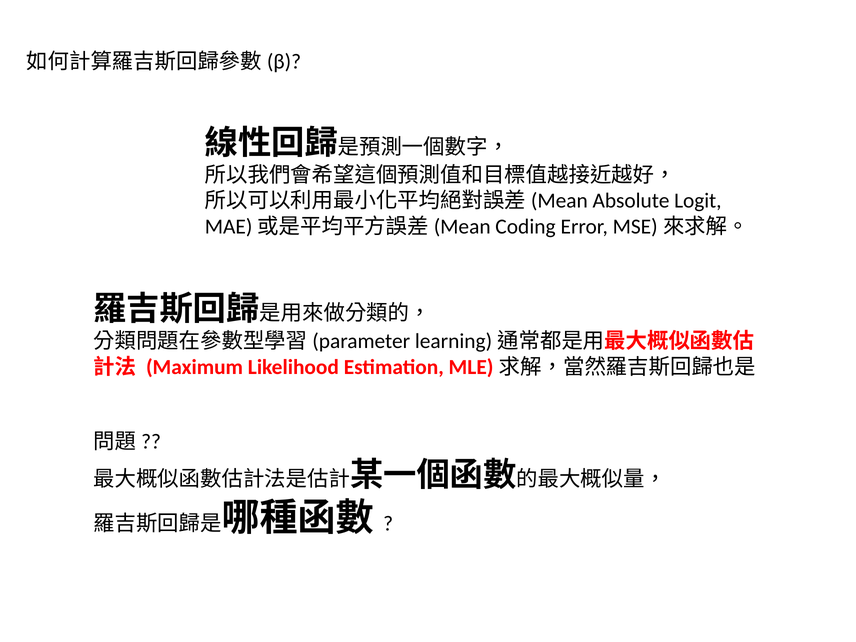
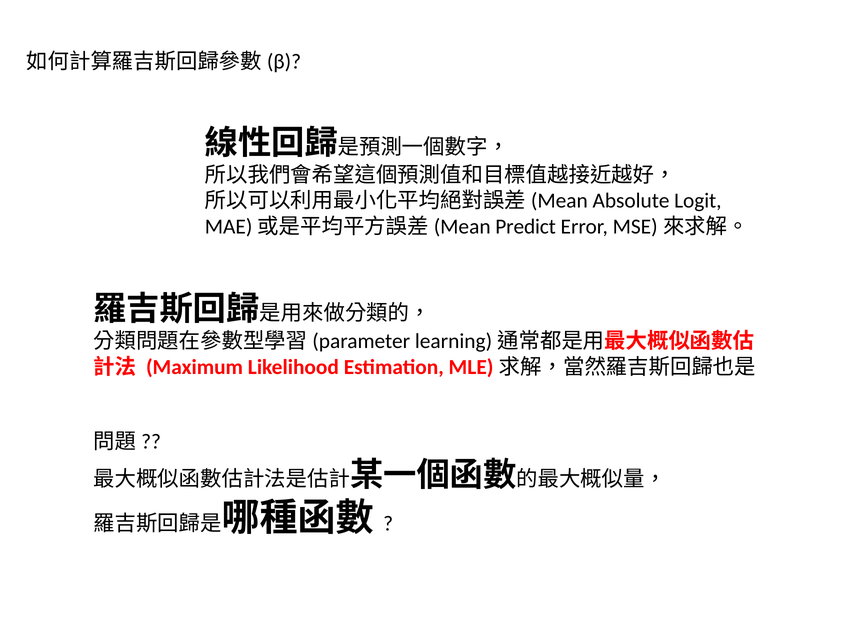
Coding: Coding -> Predict
